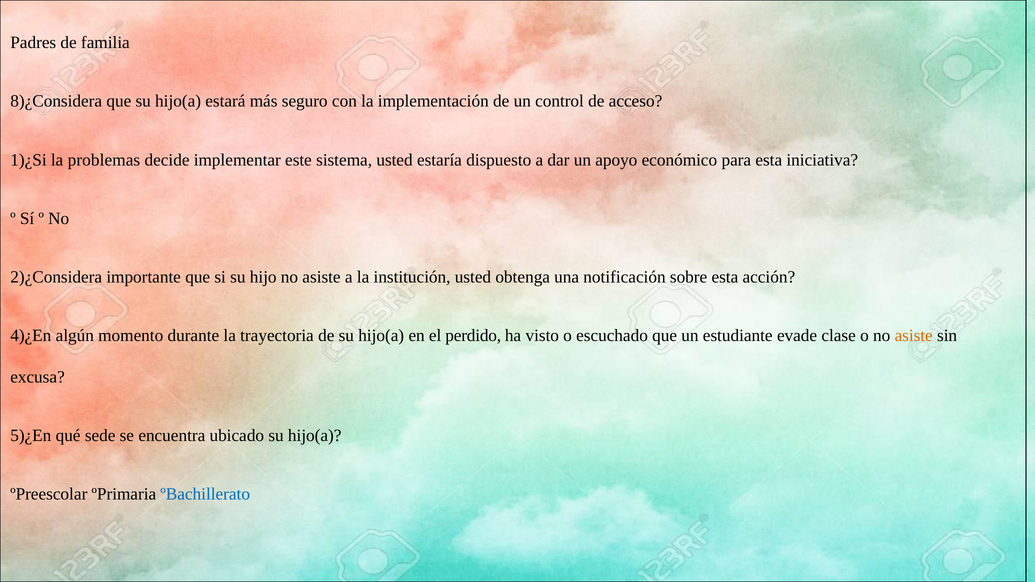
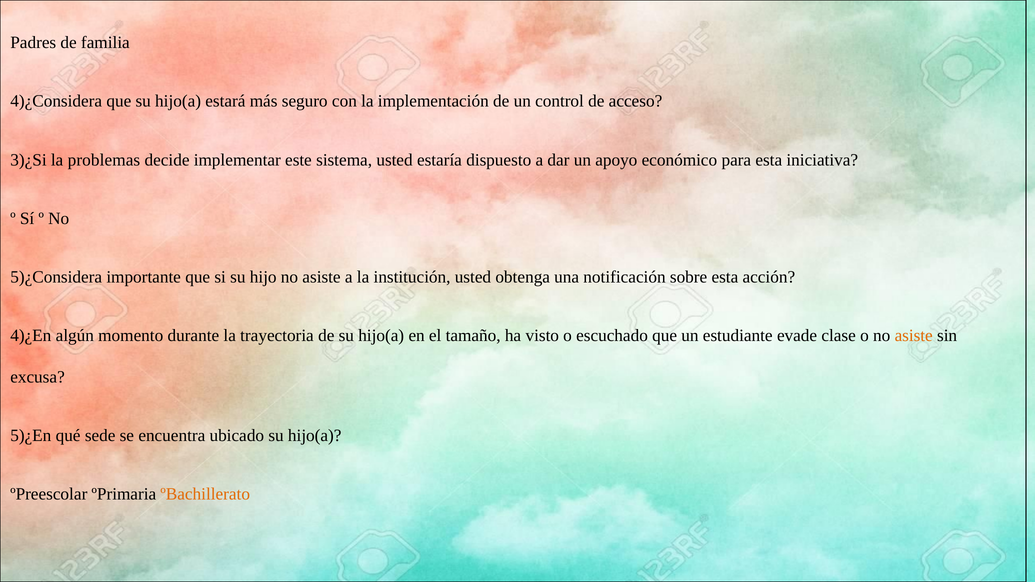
8)¿Considera: 8)¿Considera -> 4)¿Considera
1)¿Si: 1)¿Si -> 3)¿Si
2)¿Considera: 2)¿Considera -> 5)¿Considera
perdido: perdido -> tamaño
ºBachillerato colour: blue -> orange
